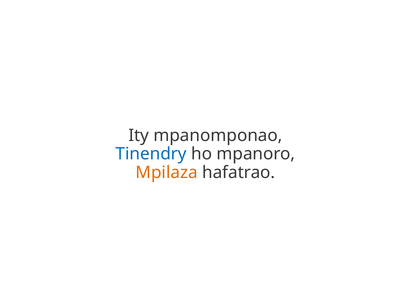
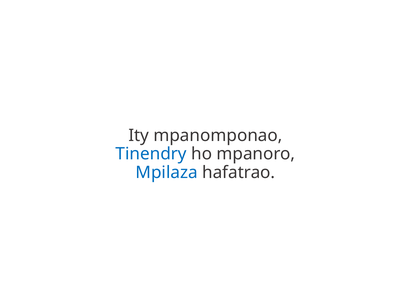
Mpilaza colour: orange -> blue
